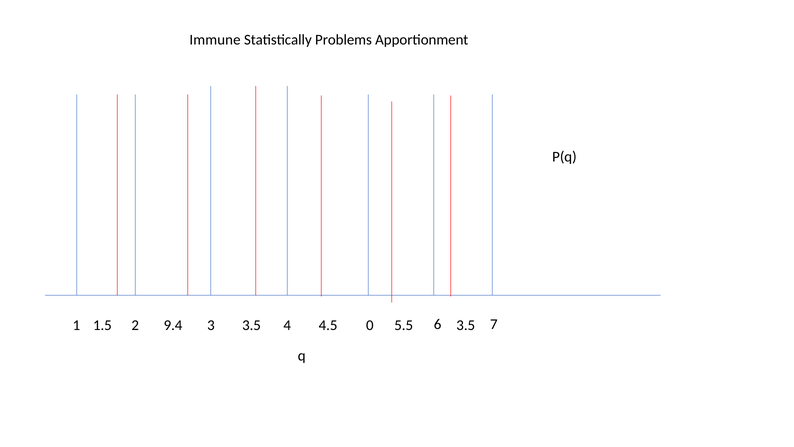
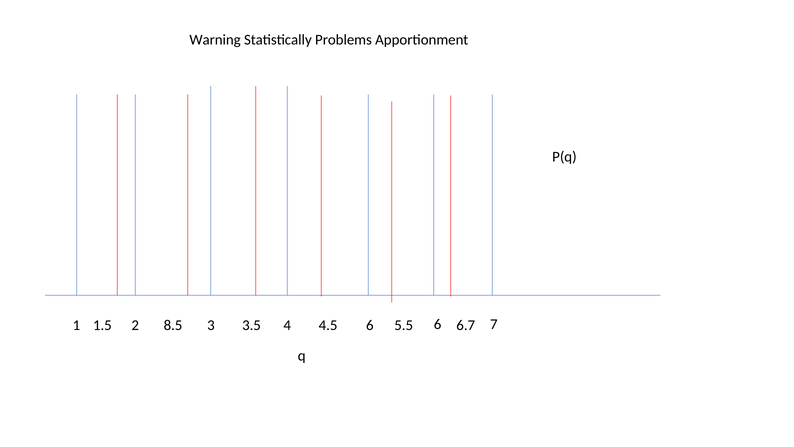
Immune: Immune -> Warning
9.4: 9.4 -> 8.5
1.5 0: 0 -> 6
6 3.5: 3.5 -> 6.7
